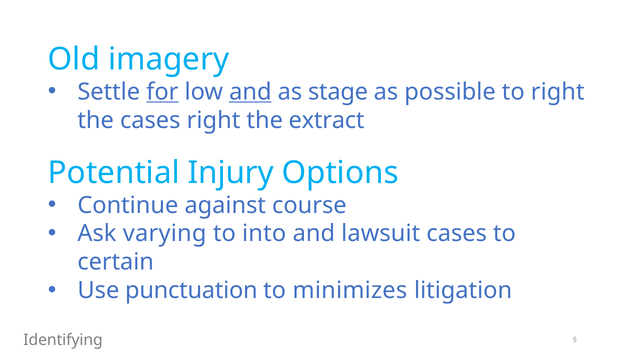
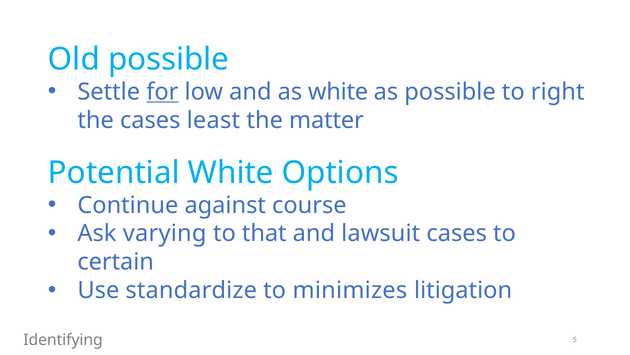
Old imagery: imagery -> possible
and at (250, 92) underline: present -> none
as stage: stage -> white
cases right: right -> least
extract: extract -> matter
Potential Injury: Injury -> White
into: into -> that
punctuation: punctuation -> standardize
